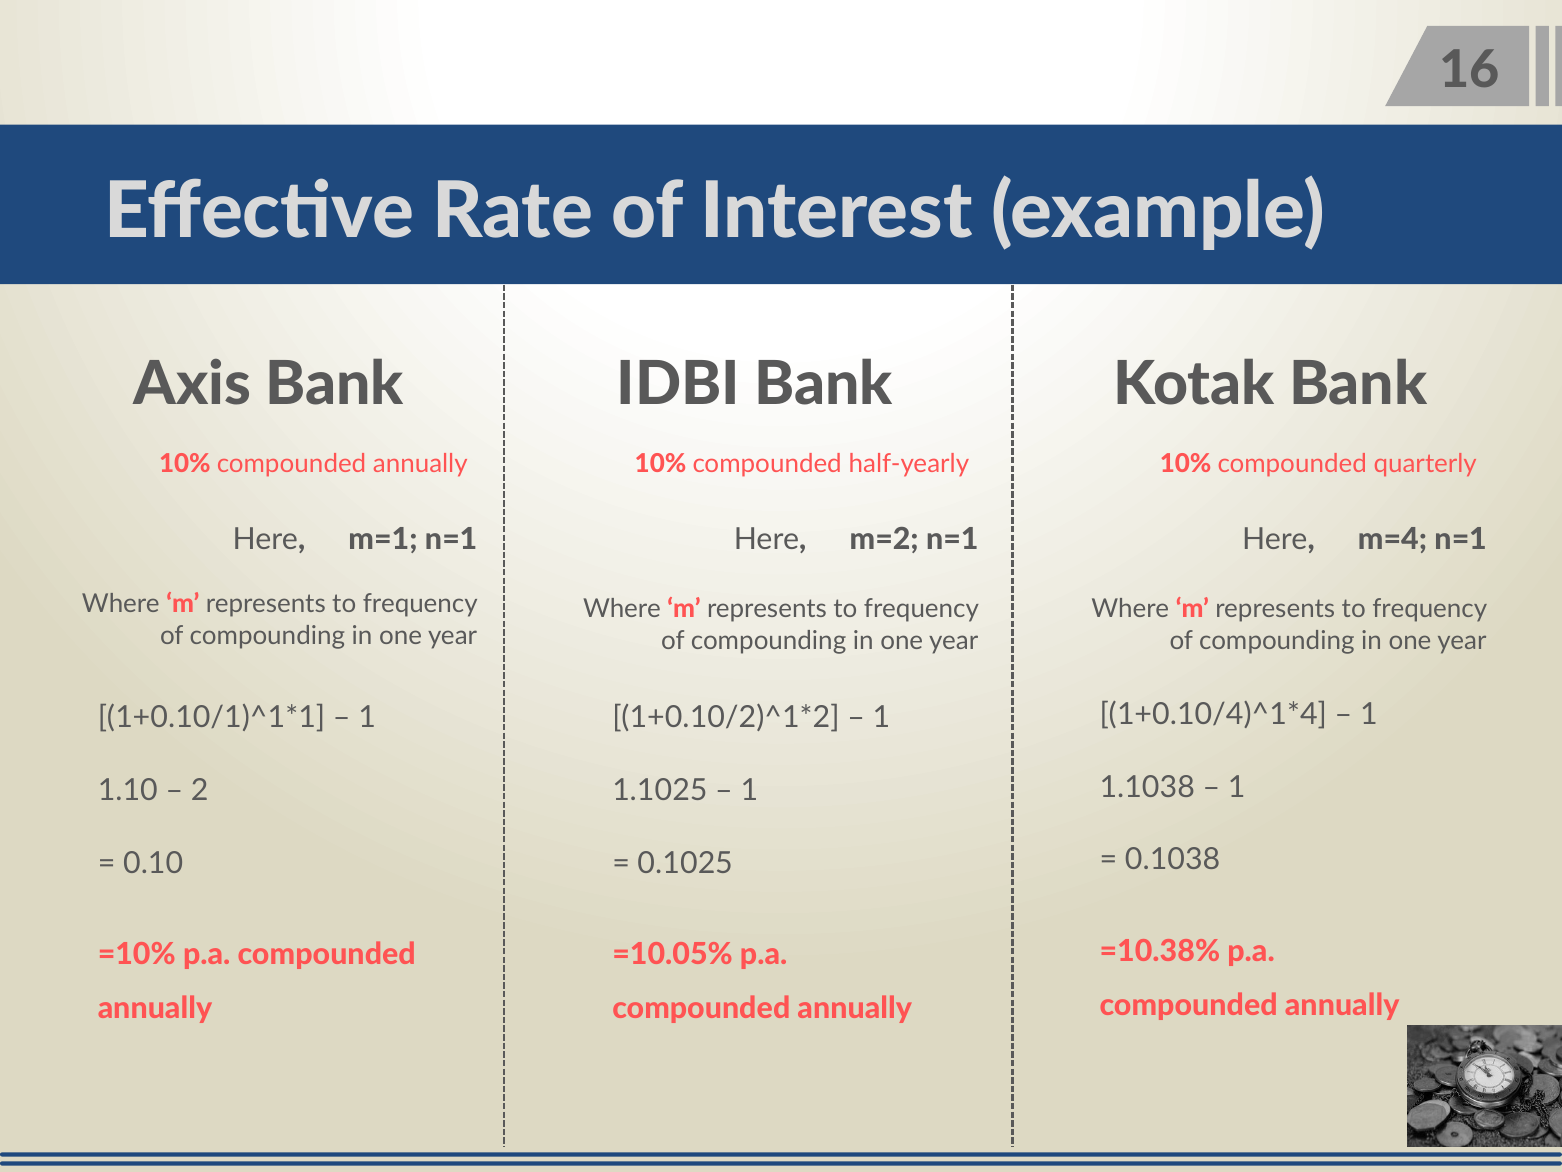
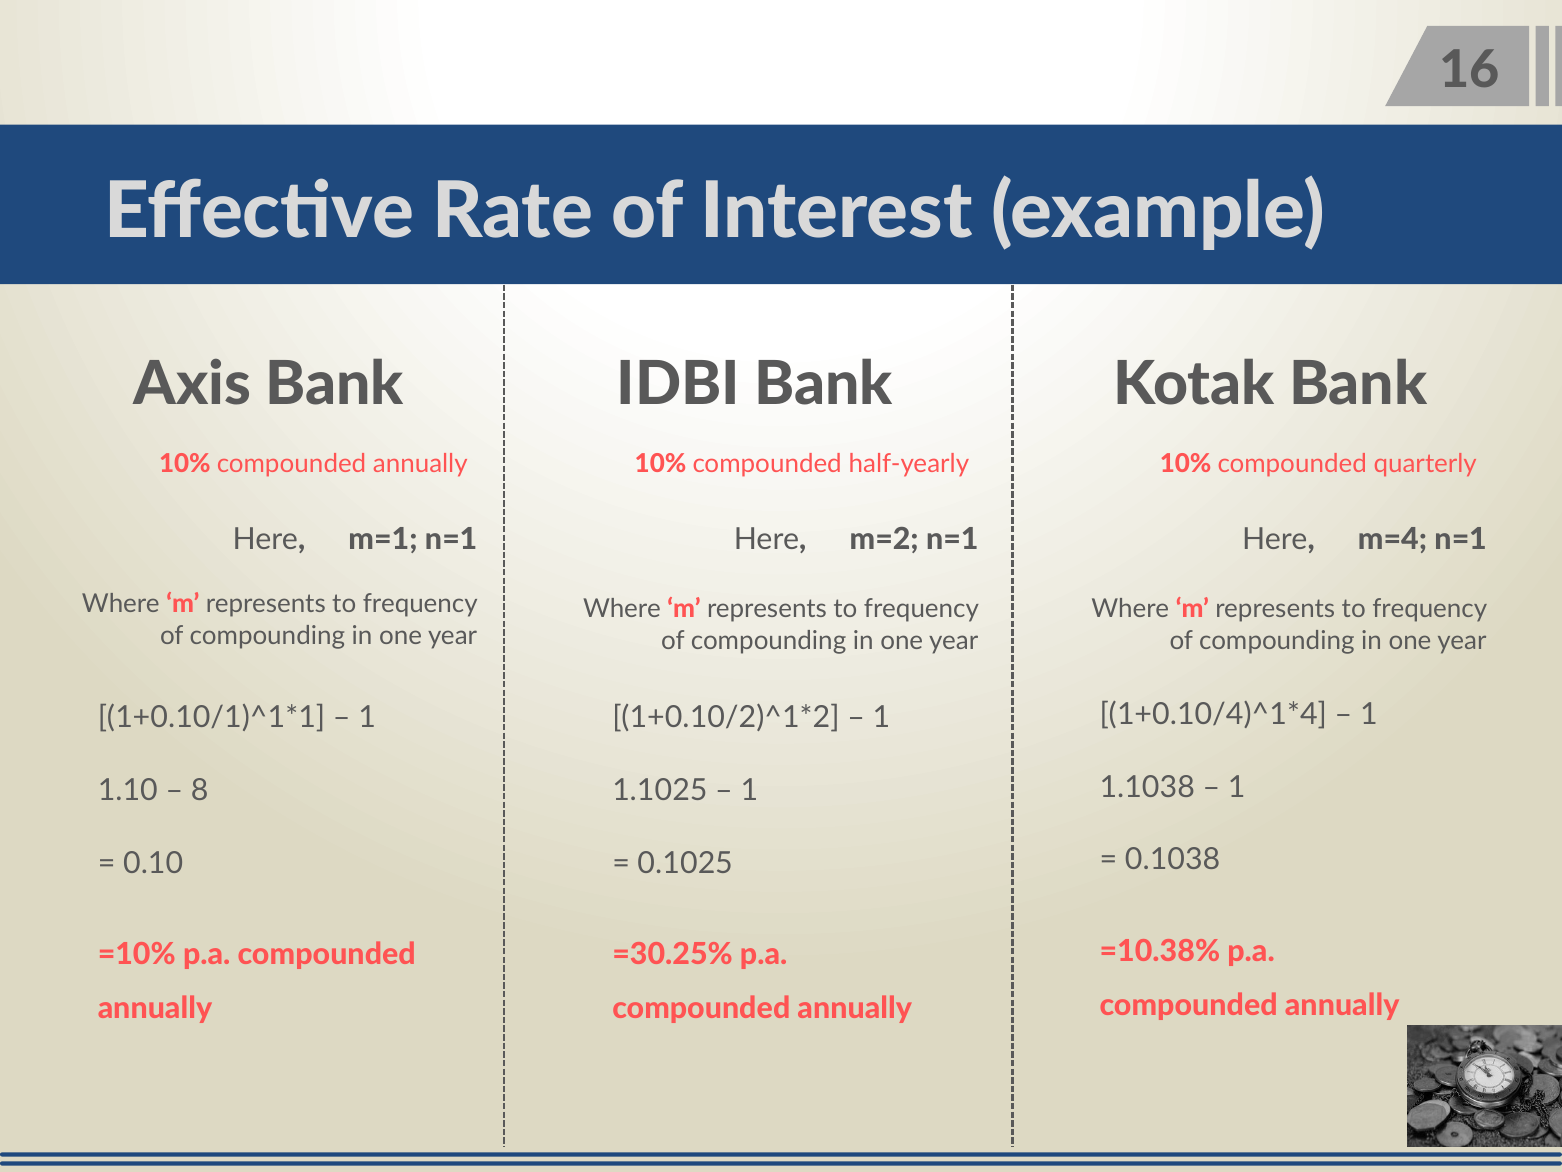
2: 2 -> 8
=10.05%: =10.05% -> =30.25%
